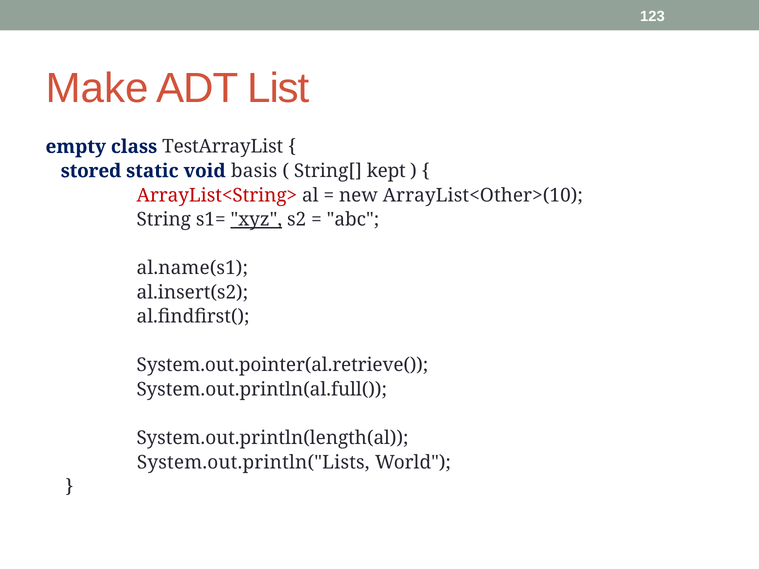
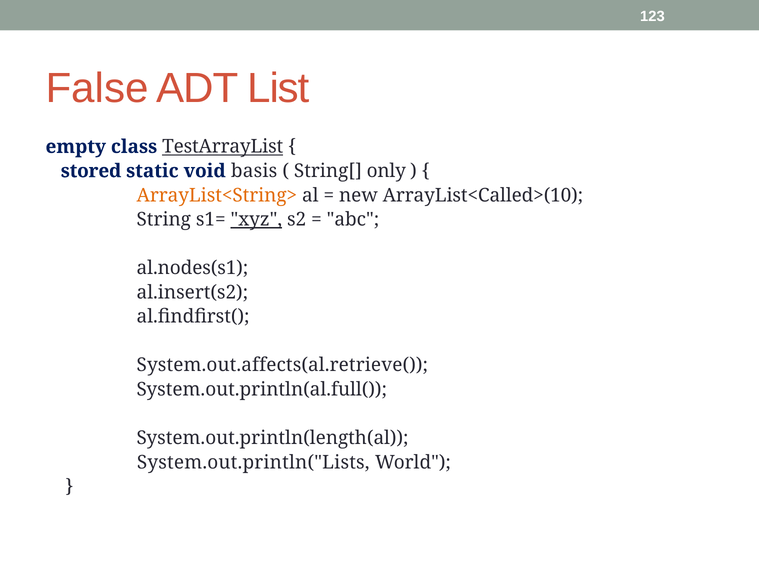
Make: Make -> False
TestArrayList underline: none -> present
kept: kept -> only
ArrayList<String> colour: red -> orange
ArrayList<Other>(10: ArrayList<Other>(10 -> ArrayList<Called>(10
al.name(s1: al.name(s1 -> al.nodes(s1
System.out.pointer(al.retrieve(: System.out.pointer(al.retrieve( -> System.out.affects(al.retrieve(
